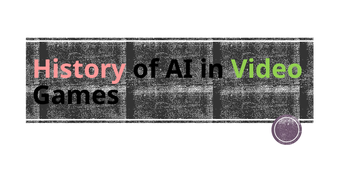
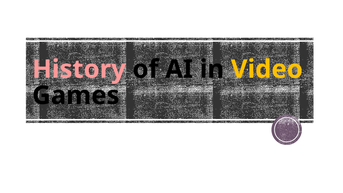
Video colour: light green -> yellow
